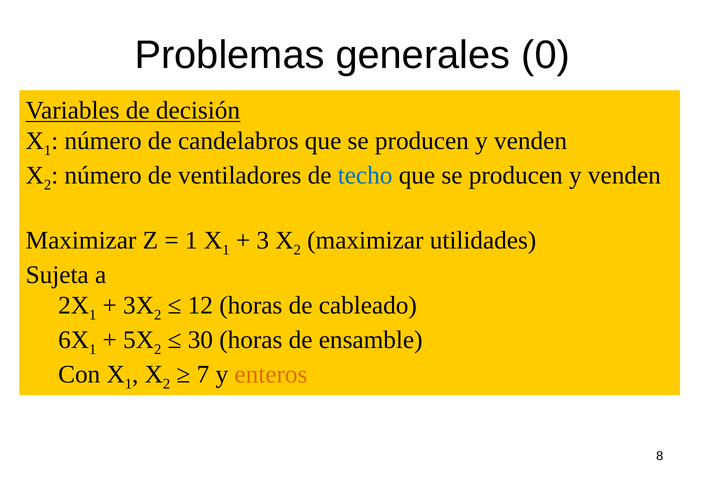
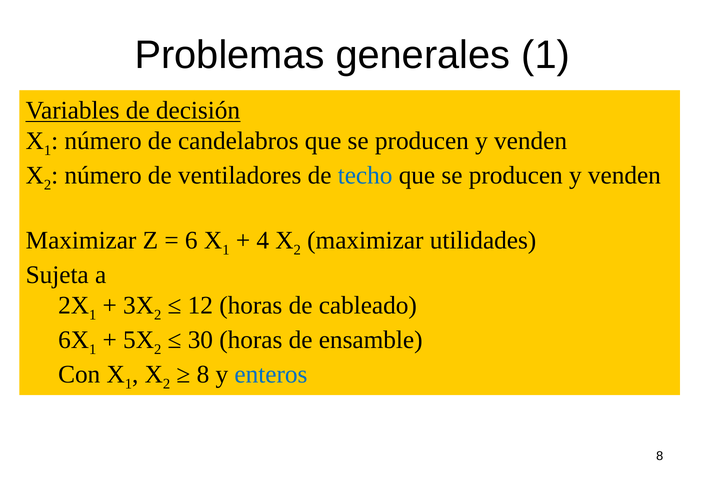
generales 0: 0 -> 1
1 at (191, 240): 1 -> 6
3: 3 -> 4
7 at (203, 374): 7 -> 8
enteros colour: orange -> blue
